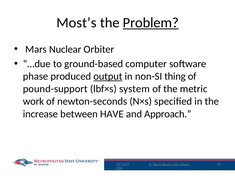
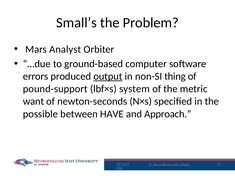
Most’s: Most’s -> Small’s
Problem underline: present -> none
Nuclear: Nuclear -> Analyst
phase: phase -> errors
work: work -> want
increase: increase -> possible
